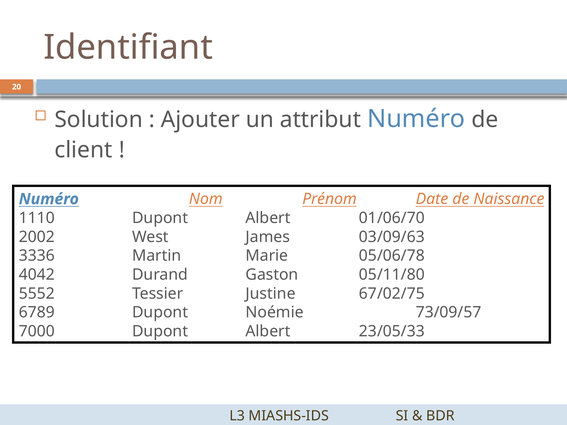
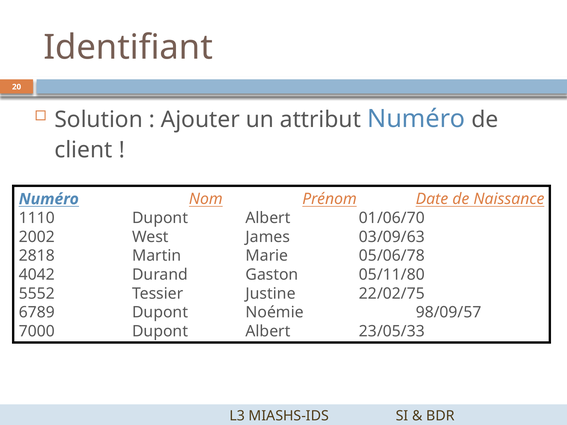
3336: 3336 -> 2818
67/02/75: 67/02/75 -> 22/02/75
73/09/57: 73/09/57 -> 98/09/57
